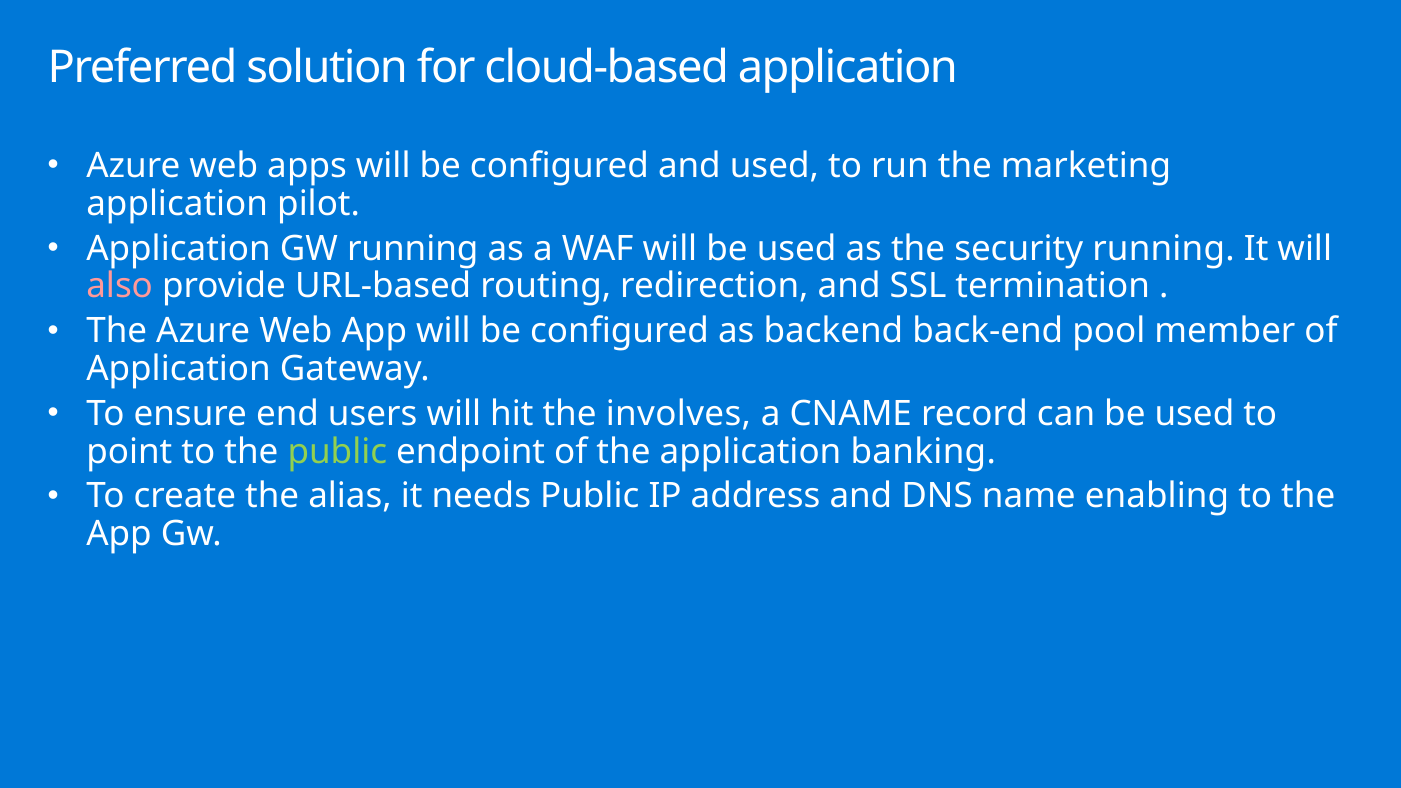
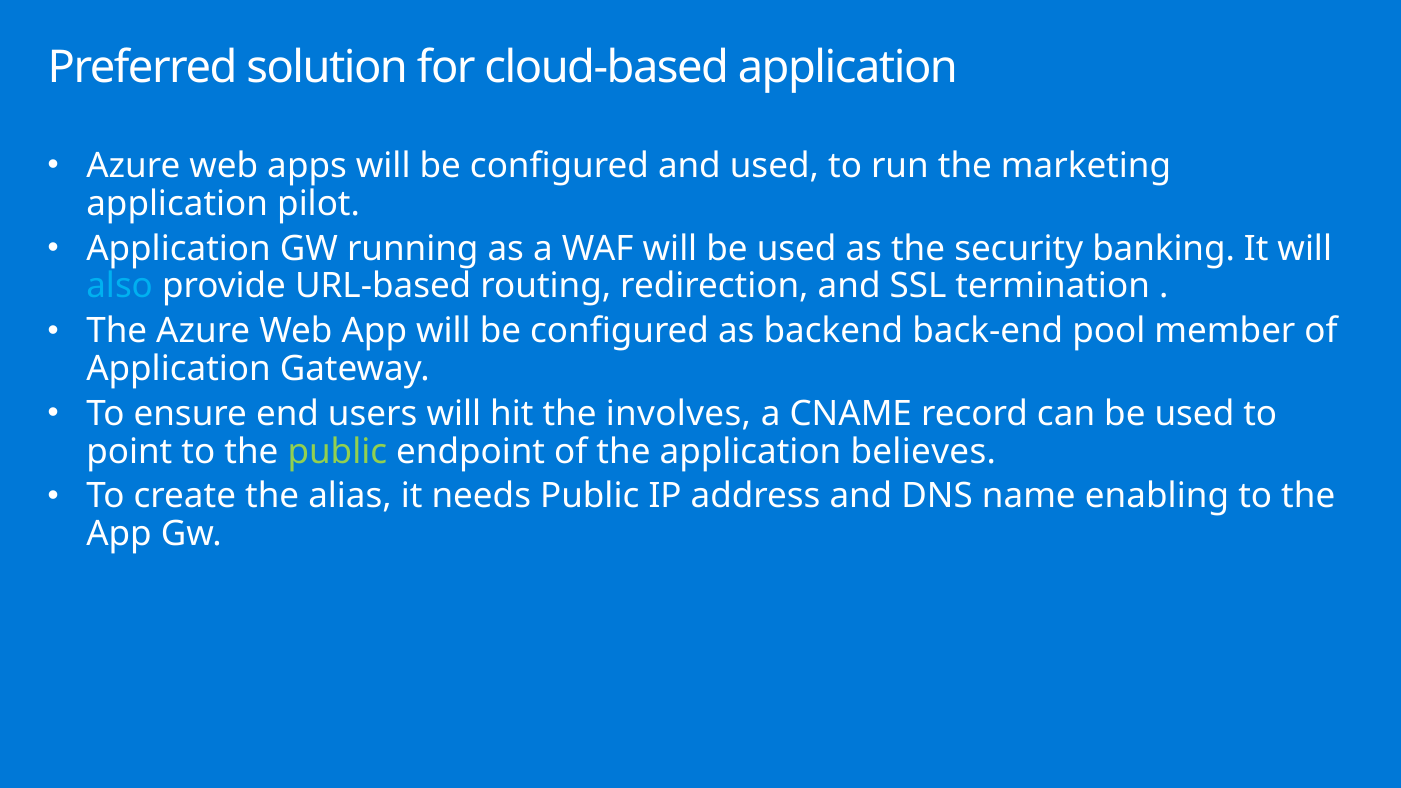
security running: running -> banking
also colour: pink -> light blue
banking: banking -> believes
